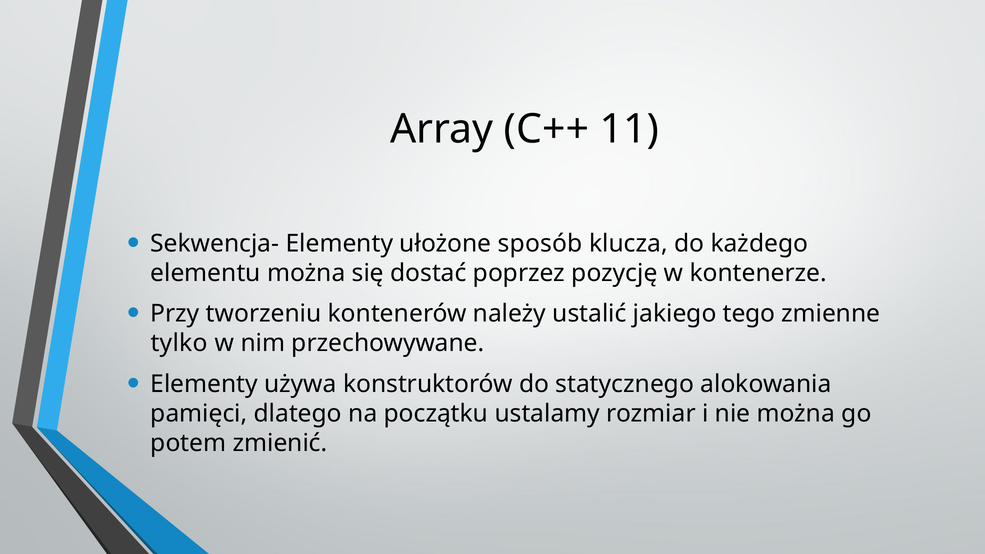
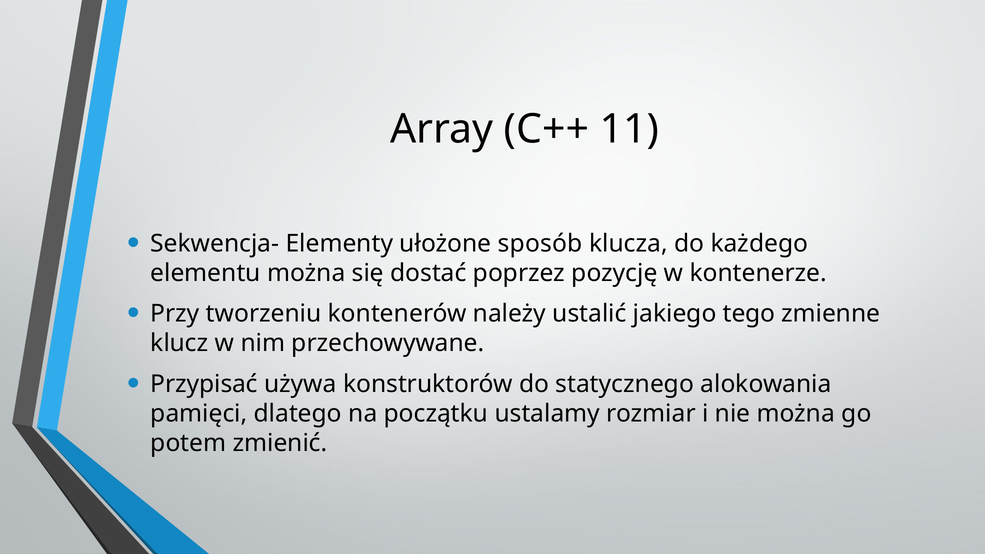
tylko: tylko -> klucz
Elementy at (204, 384): Elementy -> Przypisać
